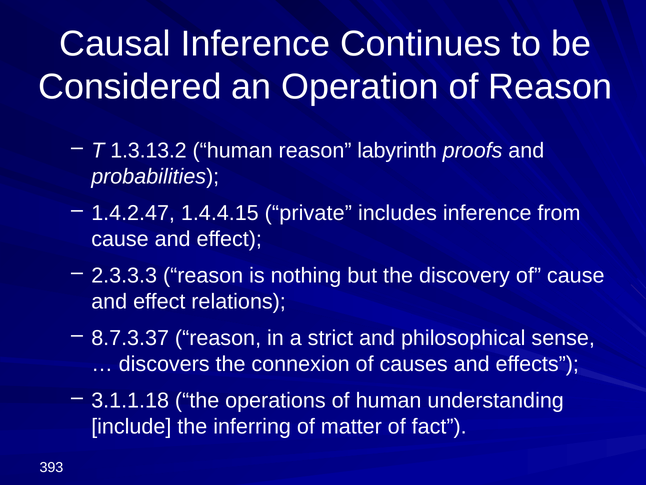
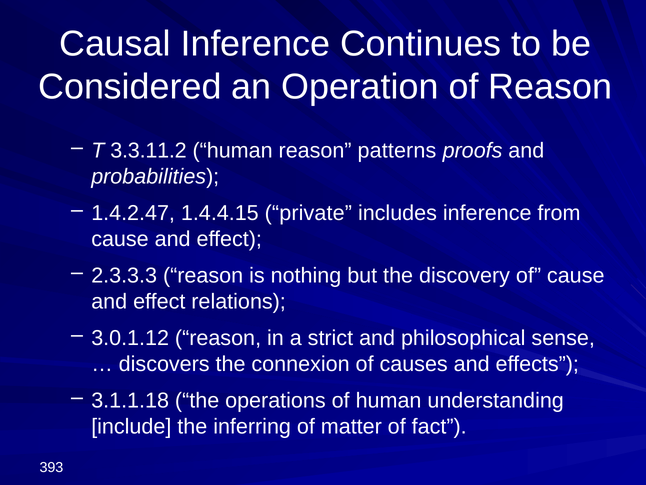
1.3.13.2: 1.3.13.2 -> 3.3.11.2
labyrinth: labyrinth -> patterns
8.7.3.37: 8.7.3.37 -> 3.0.1.12
